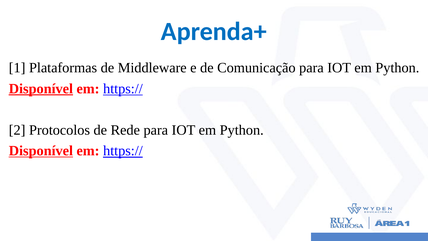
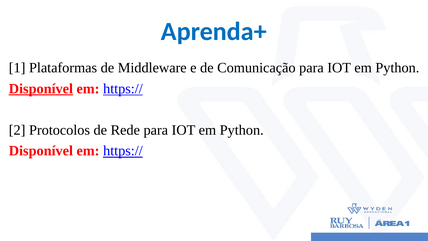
Disponível at (41, 151) underline: present -> none
